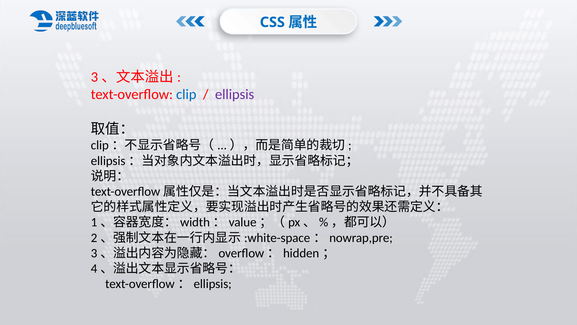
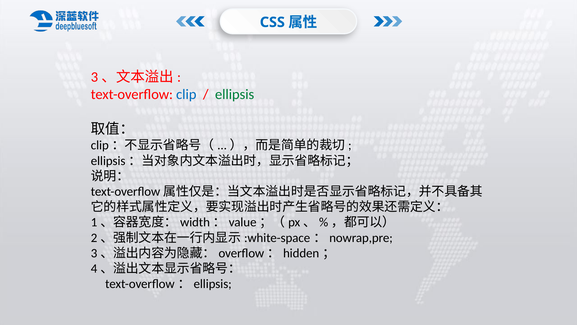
ellipsis colour: purple -> green
